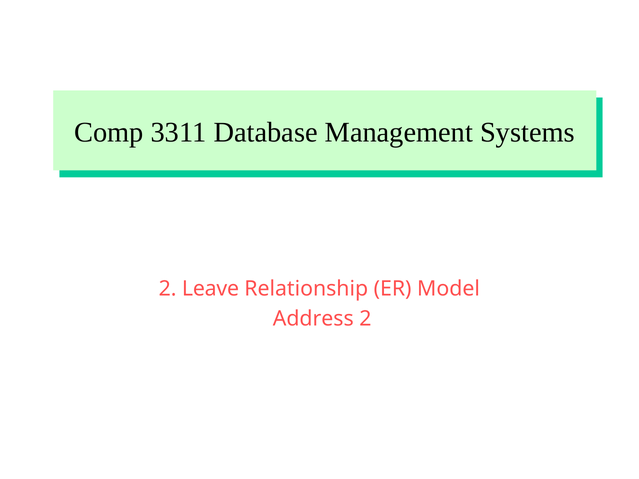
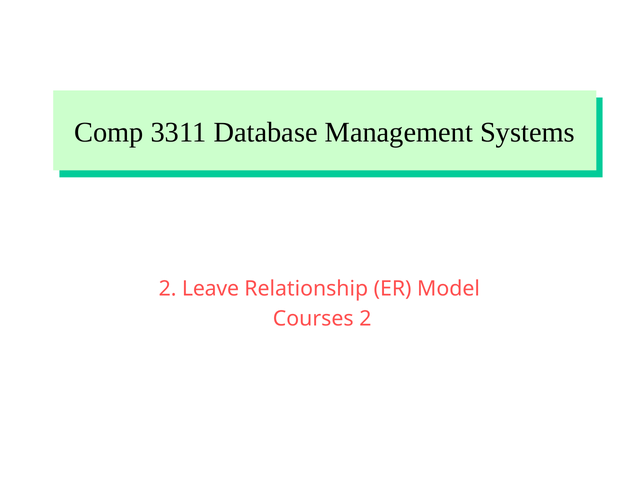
Address: Address -> Courses
